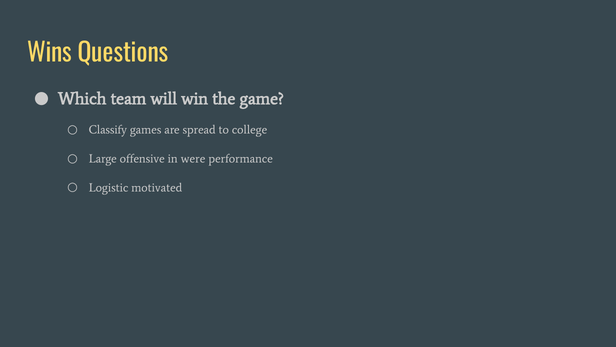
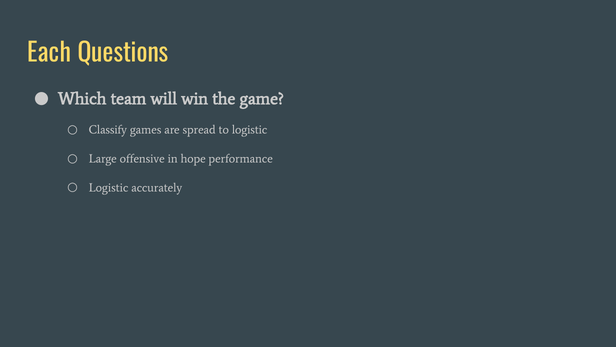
Wins: Wins -> Each
to college: college -> logistic
were: were -> hope
motivated: motivated -> accurately
